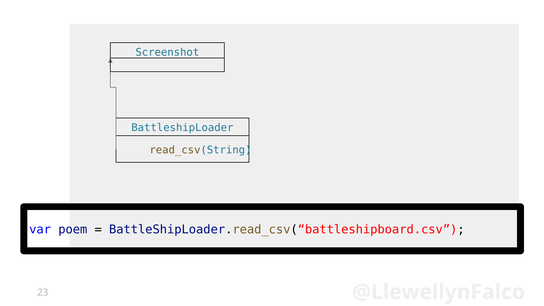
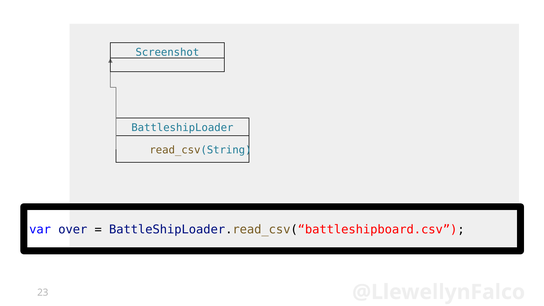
poem: poem -> over
